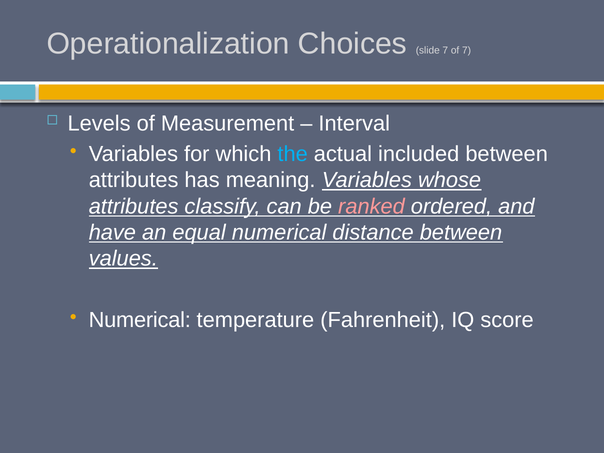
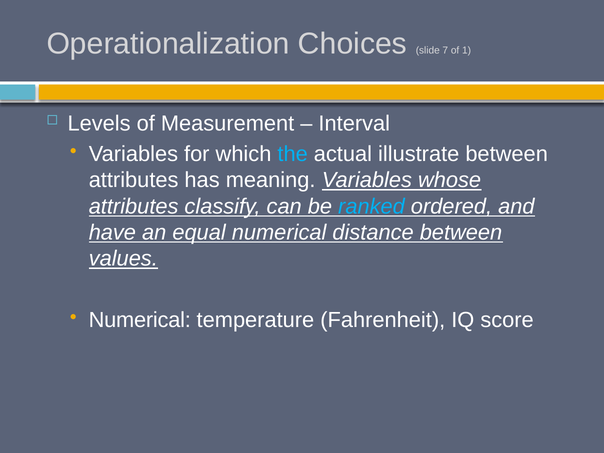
of 7: 7 -> 1
included: included -> illustrate
ranked colour: pink -> light blue
